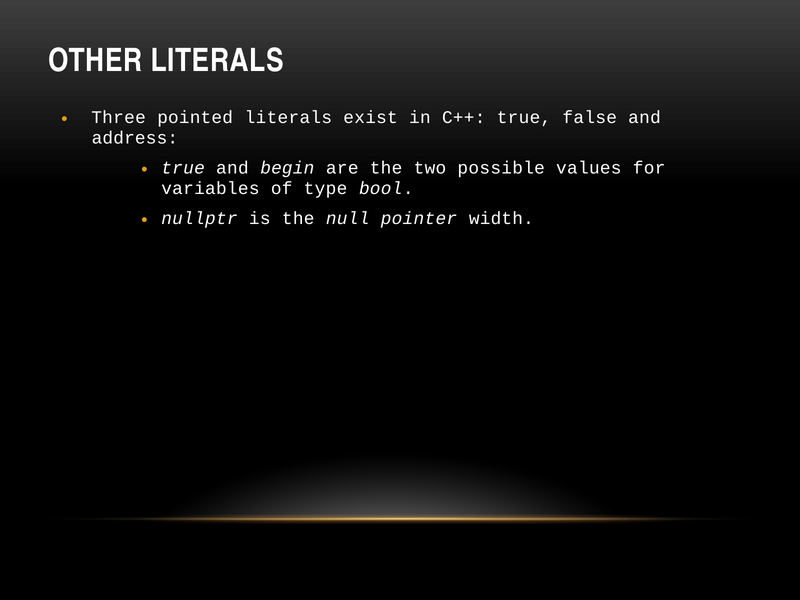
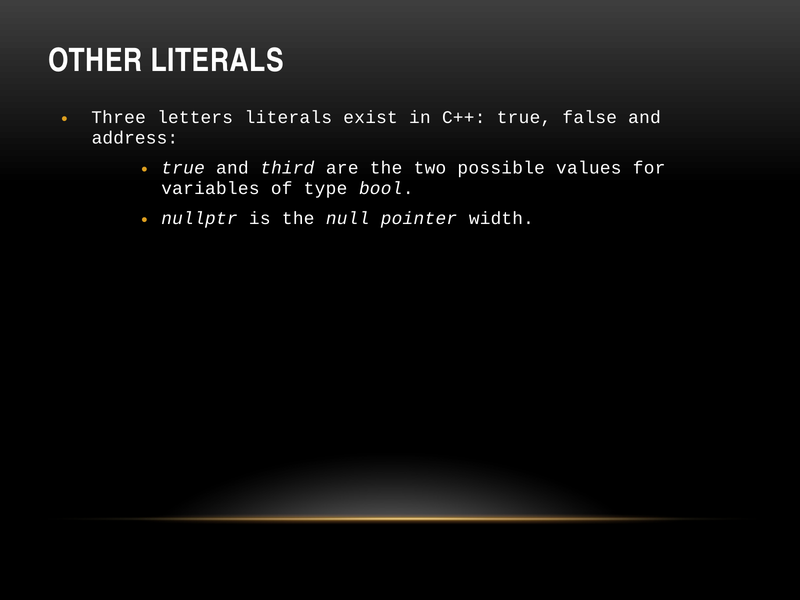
pointed: pointed -> letters
begin: begin -> third
